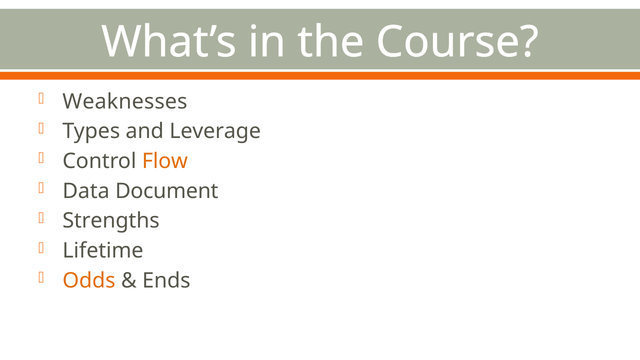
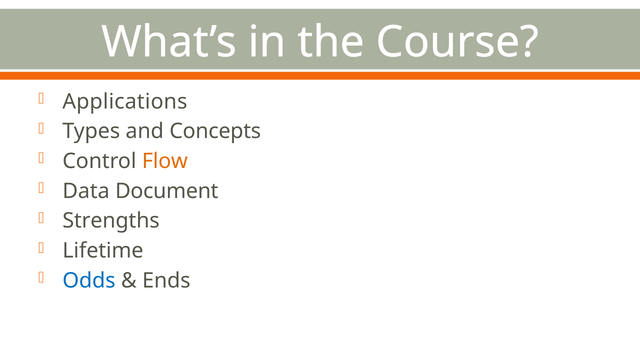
Weaknesses: Weaknesses -> Applications
Leverage: Leverage -> Concepts
Odds colour: orange -> blue
